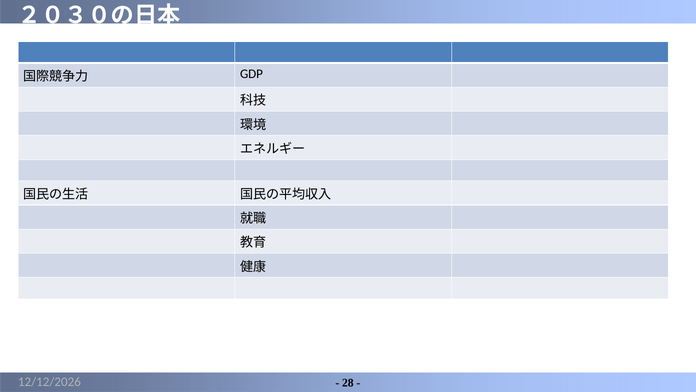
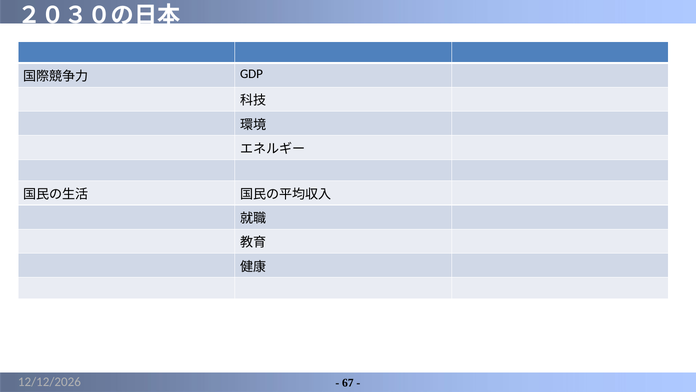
28: 28 -> 67
